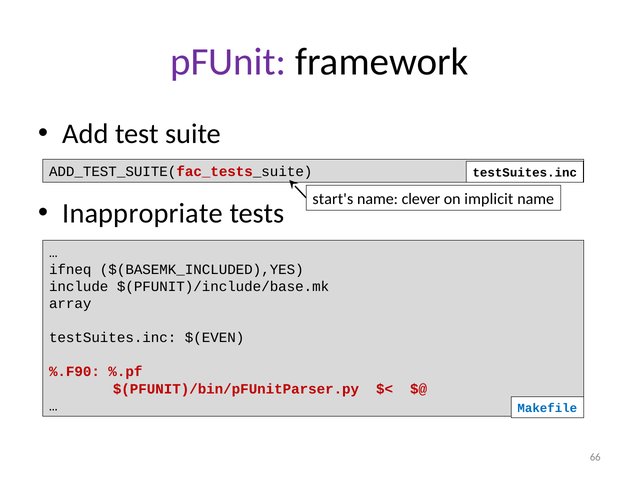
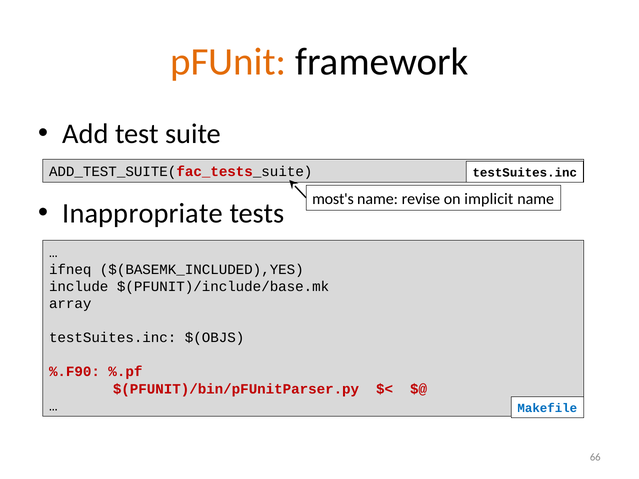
pFUnit colour: purple -> orange
start's: start's -> most's
clever: clever -> revise
$(EVEN: $(EVEN -> $(OBJS
